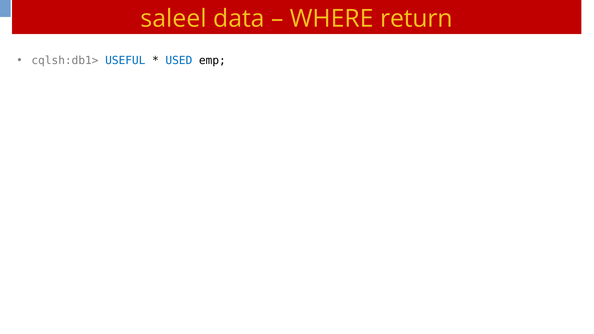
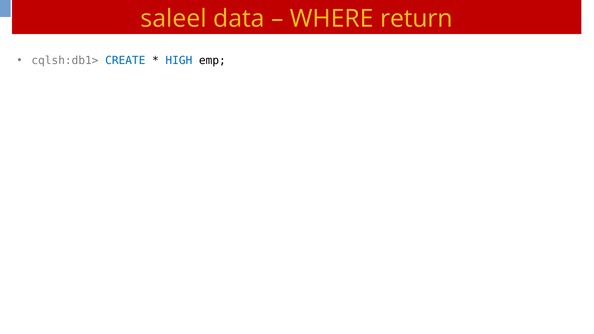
USEFUL: USEFUL -> CREATE
USED: USED -> HIGH
